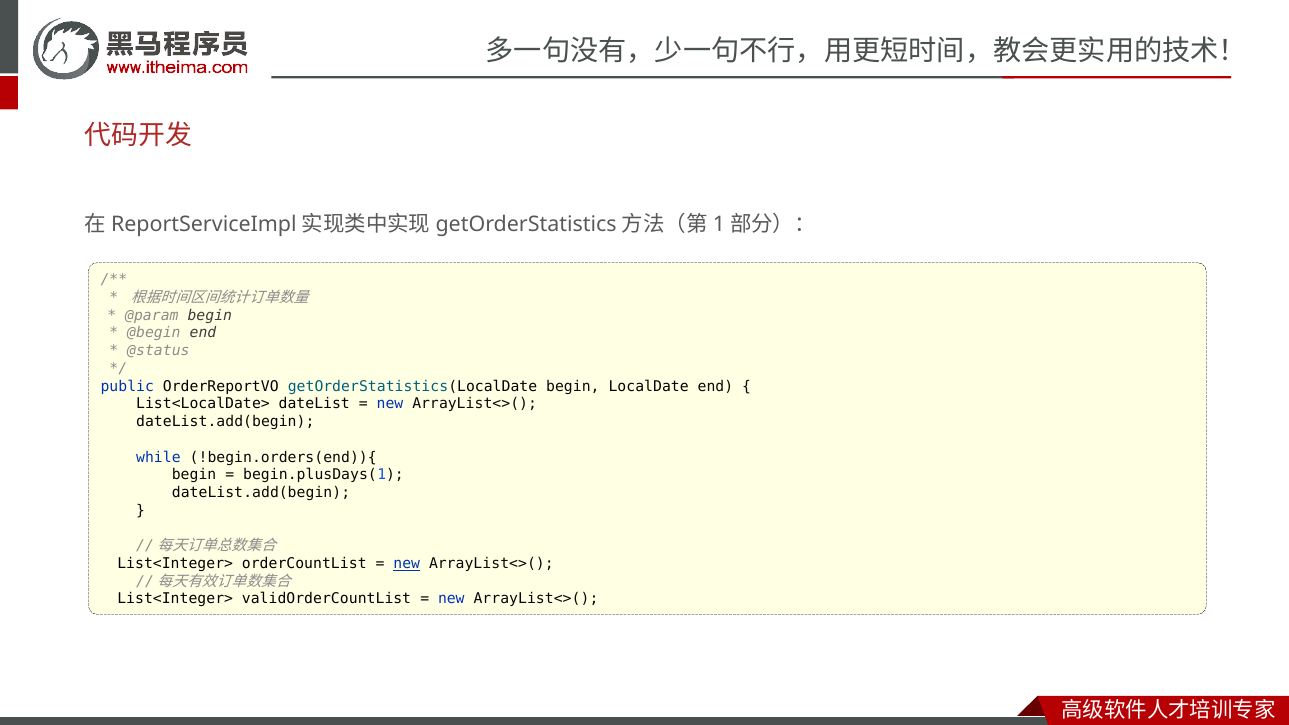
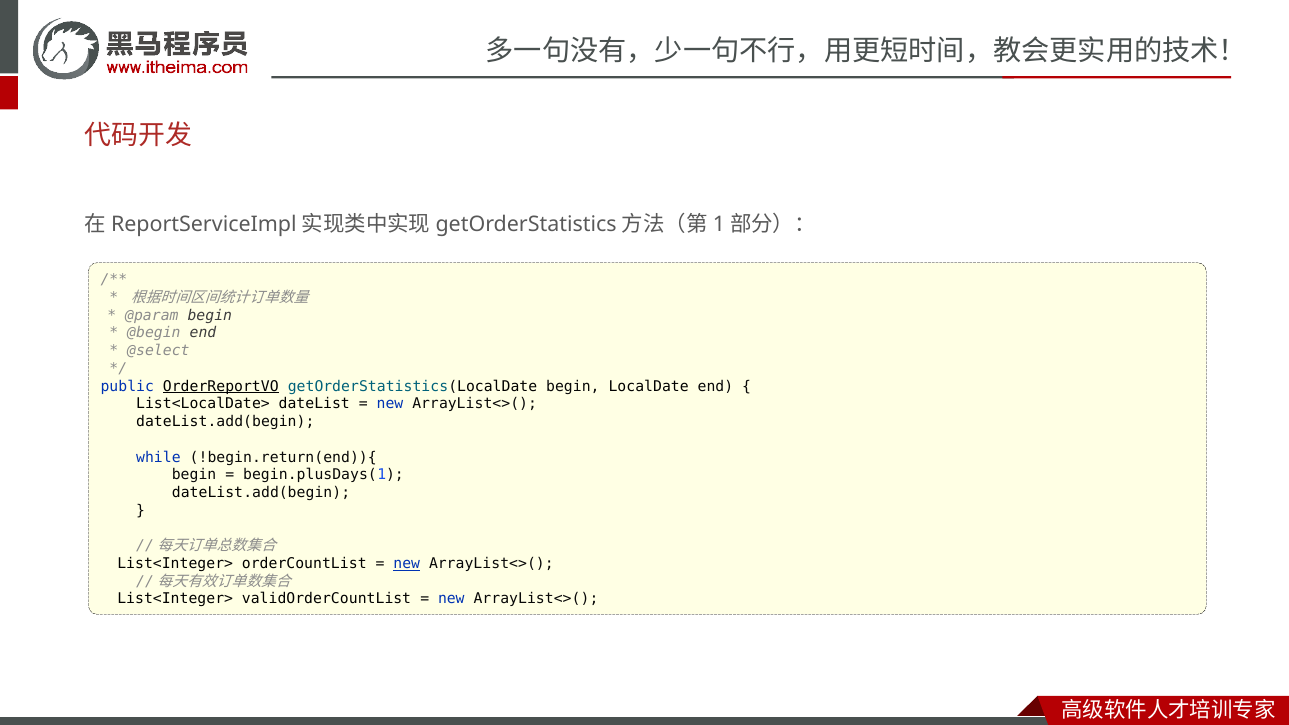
@status: @status -> @select
OrderReportVO underline: none -> present
!begin.orders(end)){: !begin.orders(end)){ -> !begin.return(end)){
